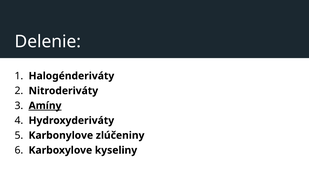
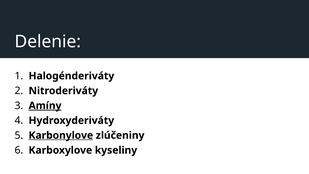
Karbonylove underline: none -> present
